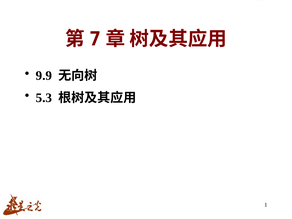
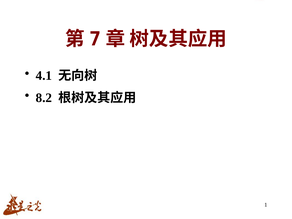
9.9: 9.9 -> 4.1
5.3: 5.3 -> 8.2
